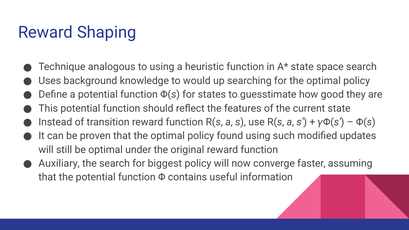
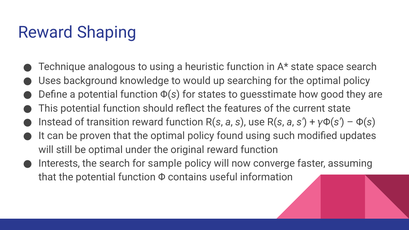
Auxiliary: Auxiliary -> Interests
biggest: biggest -> sample
